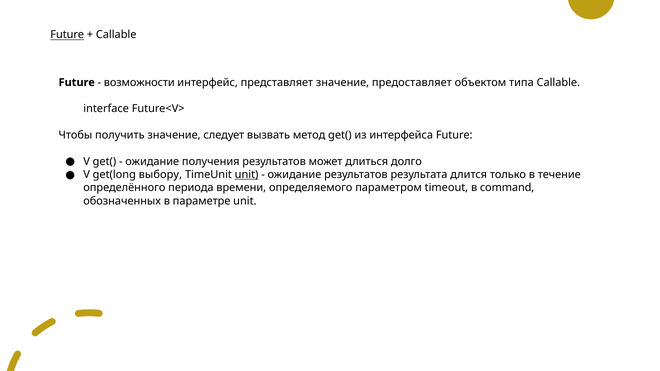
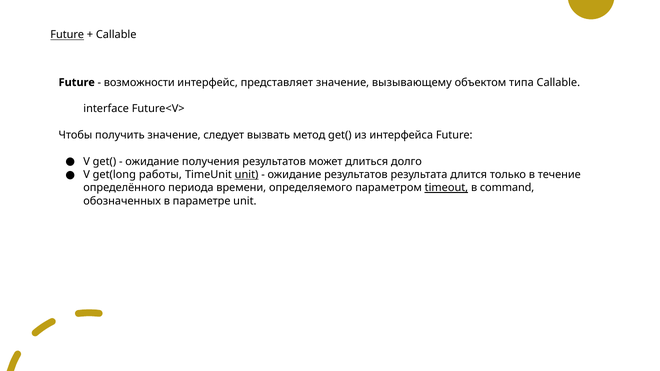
предоставляет: предоставляет -> вызывающему
выбору: выбору -> работы
timeout underline: none -> present
